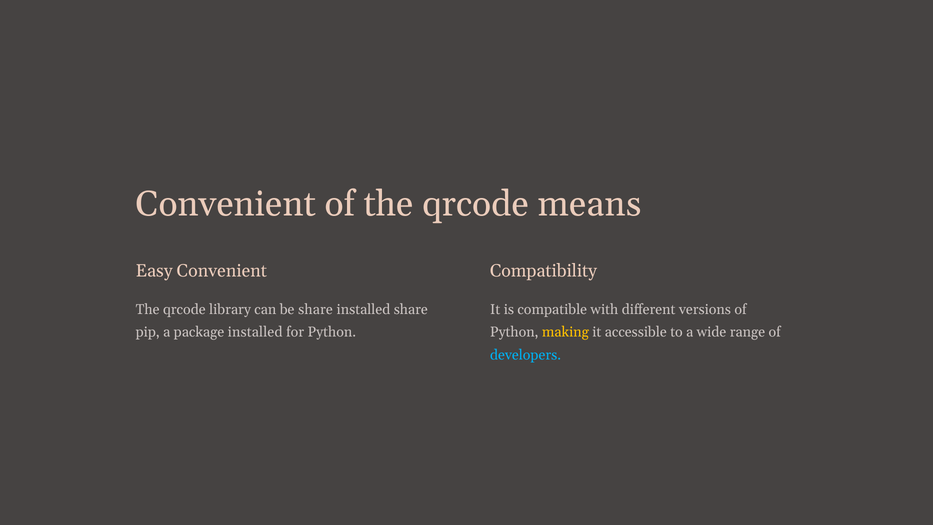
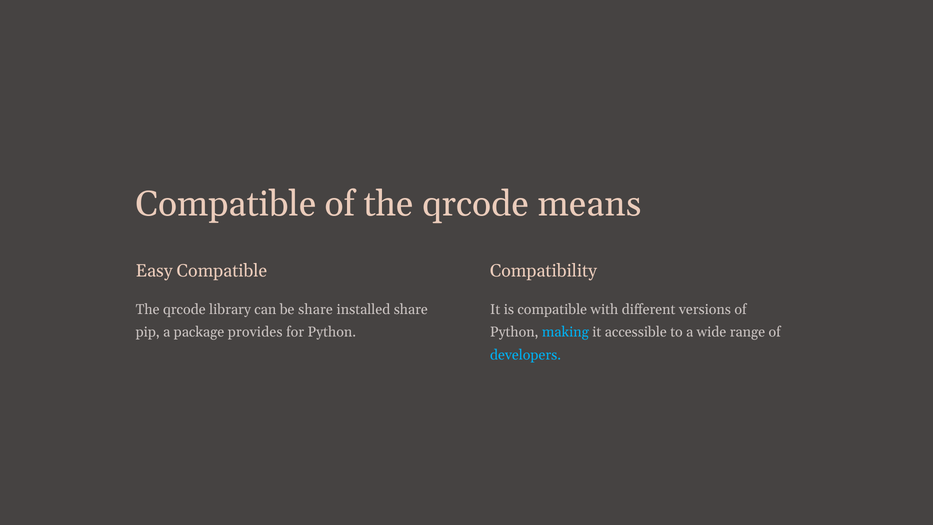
Convenient at (226, 204): Convenient -> Compatible
Easy Convenient: Convenient -> Compatible
package installed: installed -> provides
making colour: yellow -> light blue
